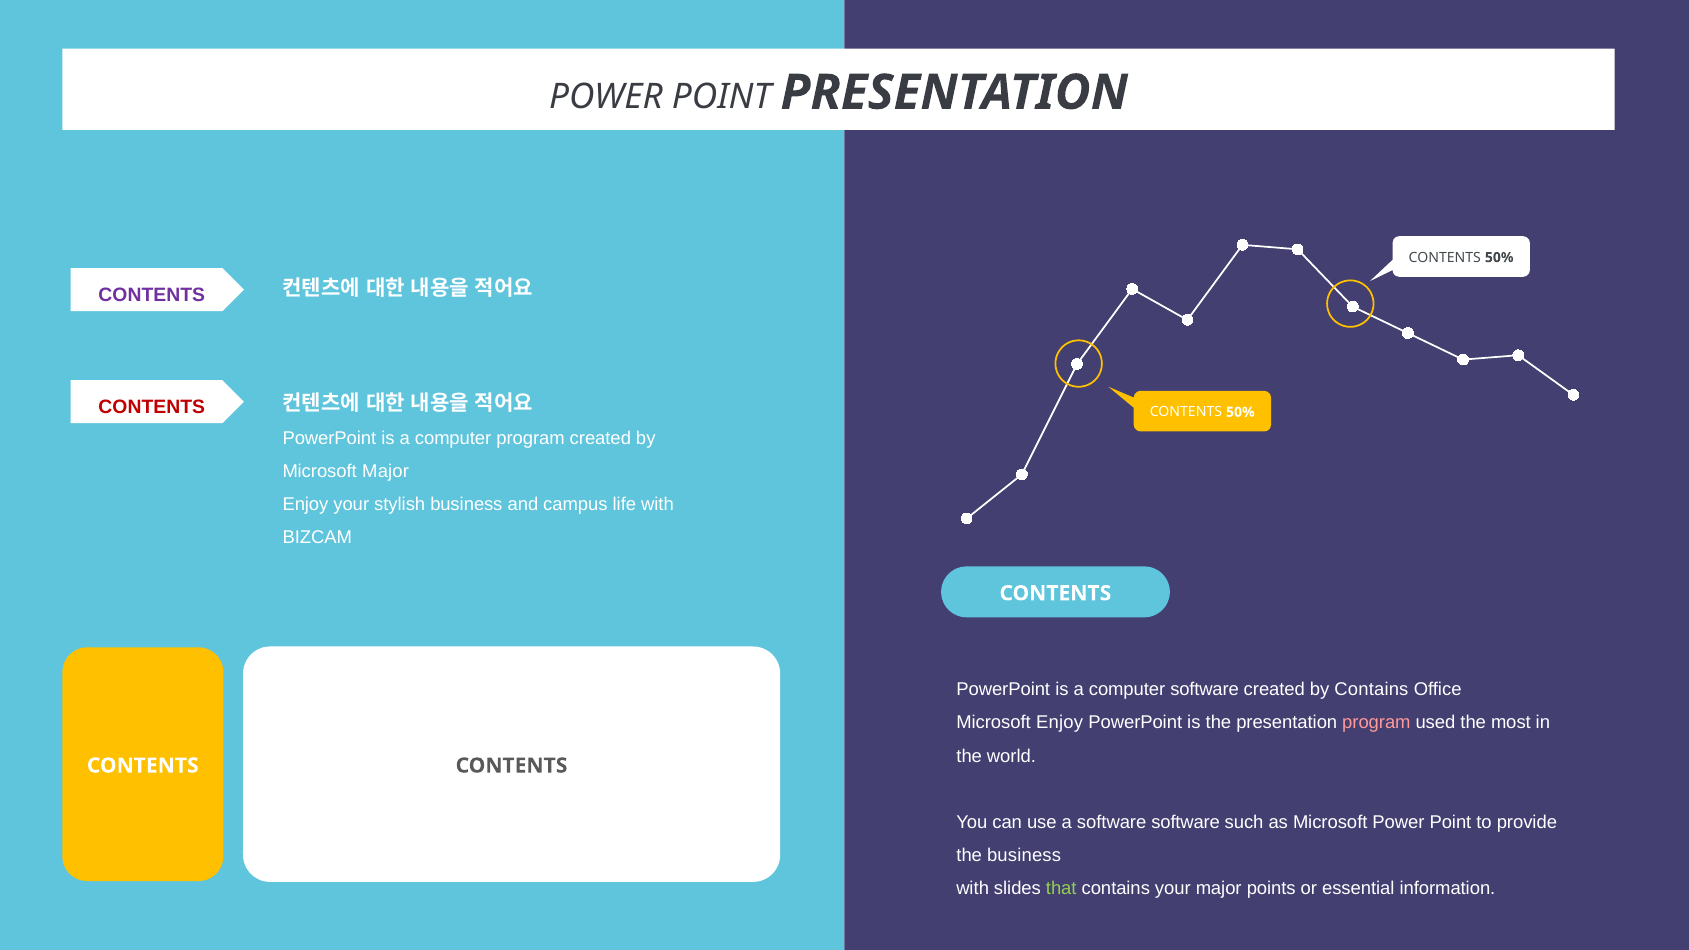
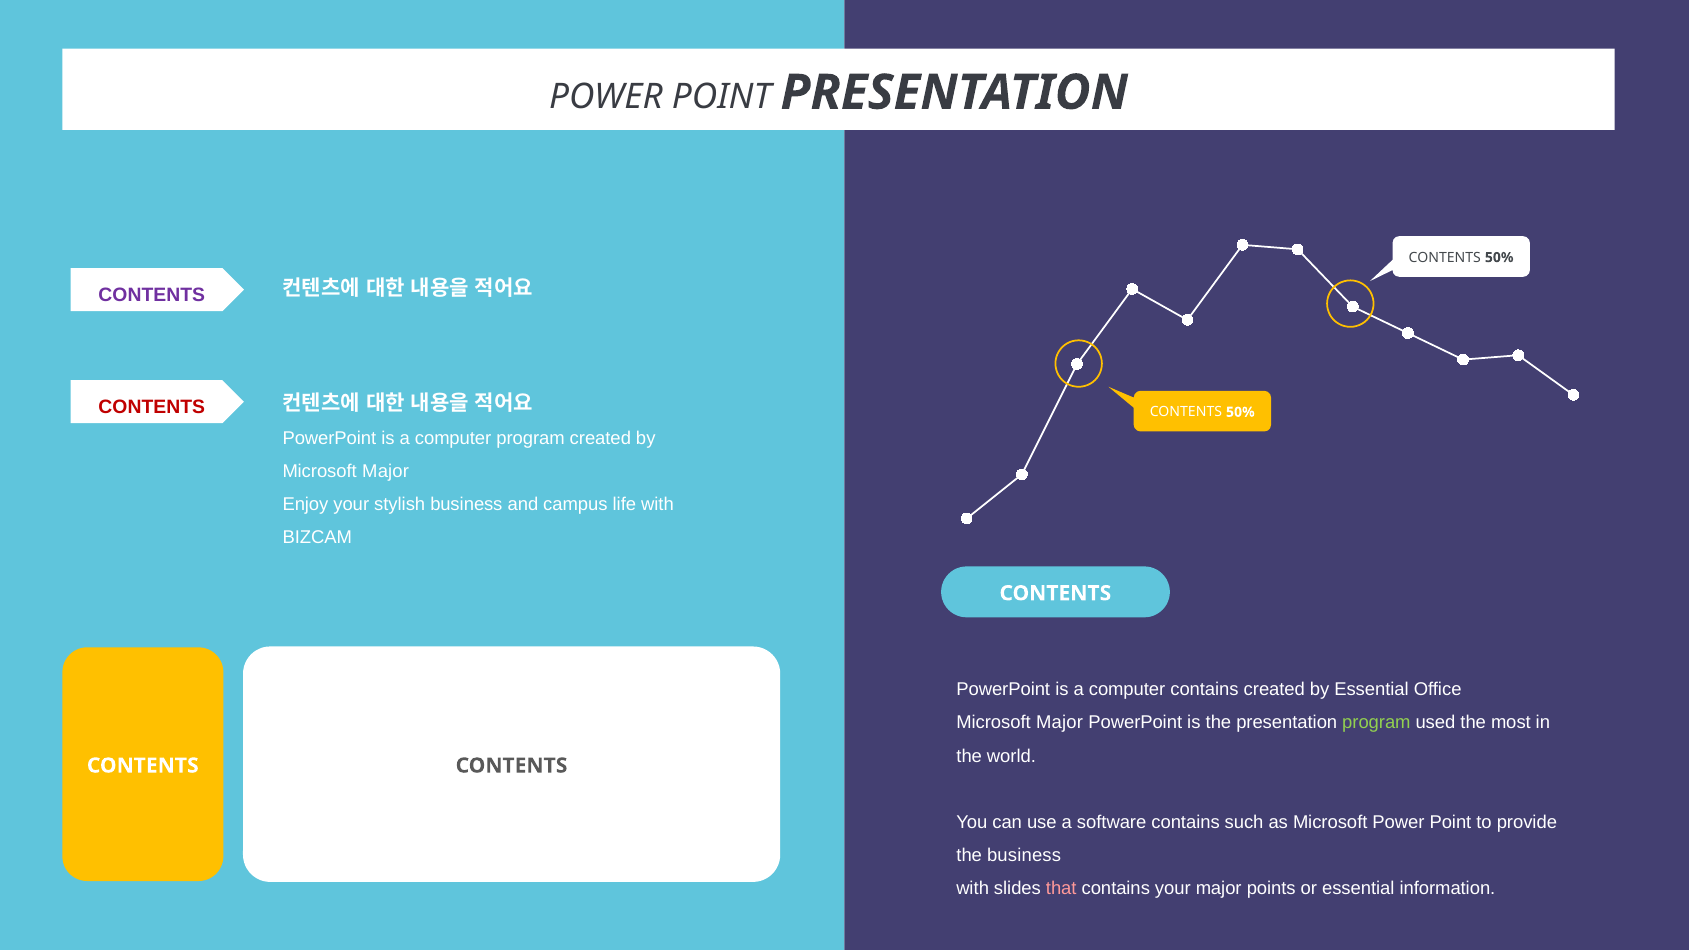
computer software: software -> contains
by Contains: Contains -> Essential
Enjoy at (1060, 723): Enjoy -> Major
program at (1376, 723) colour: pink -> light green
software software: software -> contains
that colour: light green -> pink
